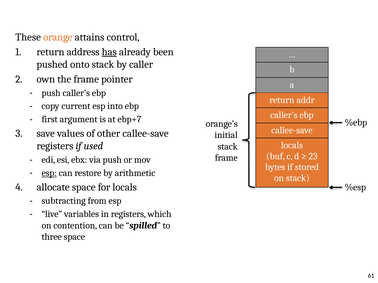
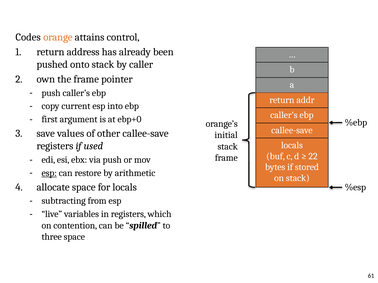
These: These -> Codes
has underline: present -> none
ebp+7: ebp+7 -> ebp+0
23: 23 -> 22
